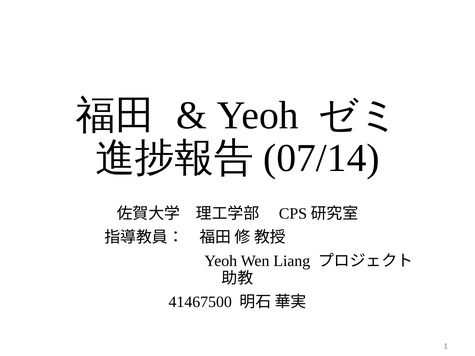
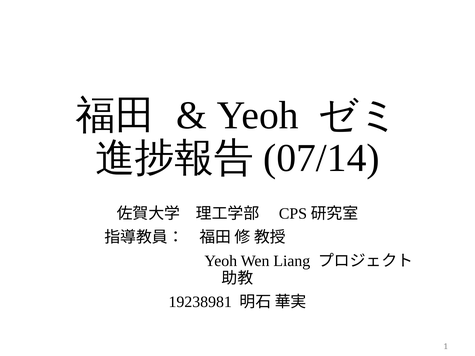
41467500: 41467500 -> 19238981
